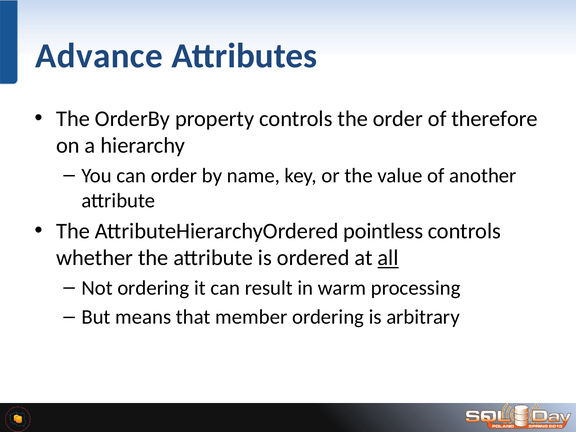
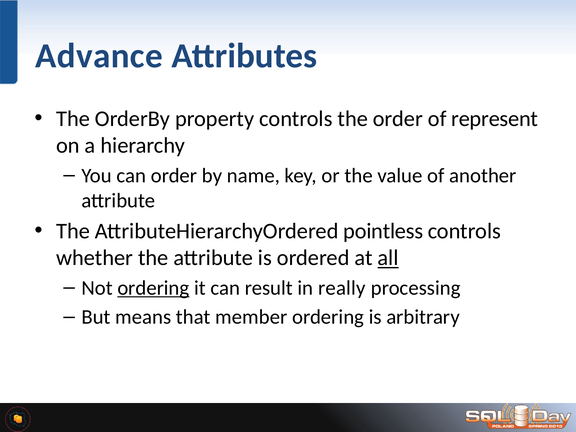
therefore: therefore -> represent
ordering at (153, 288) underline: none -> present
warm: warm -> really
